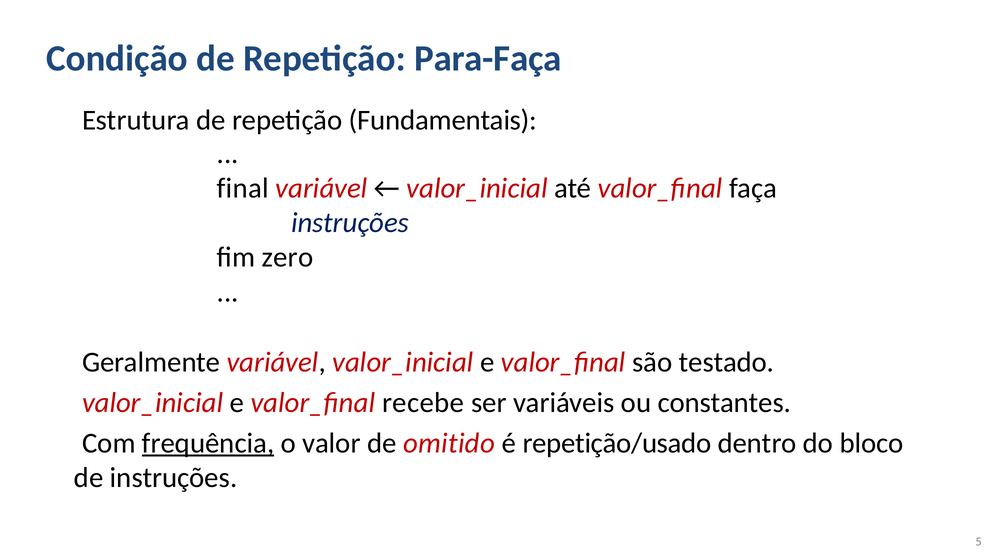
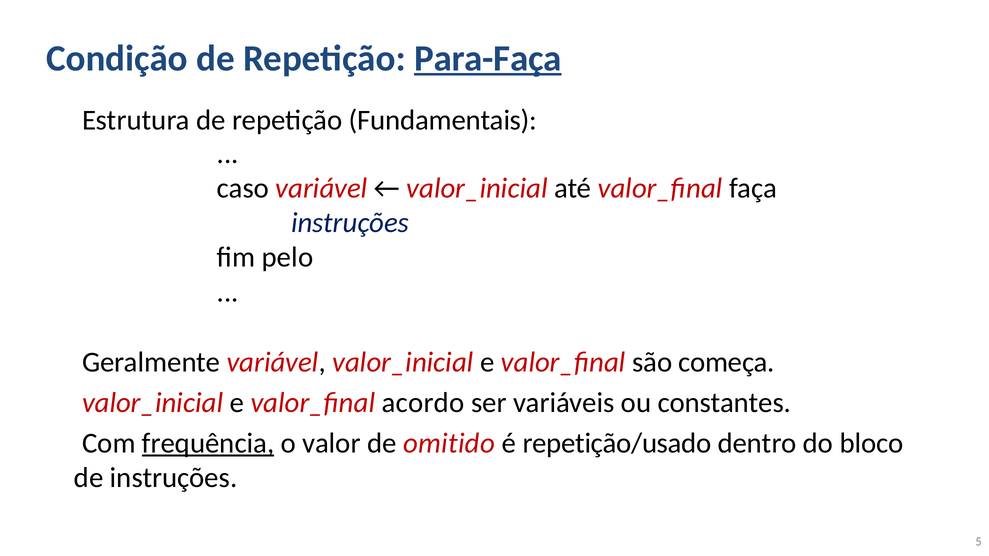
Para-Faça underline: none -> present
final: final -> caso
zero: zero -> pelo
testado: testado -> começa
recebe: recebe -> acordo
